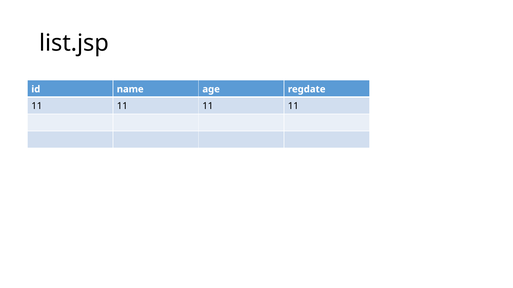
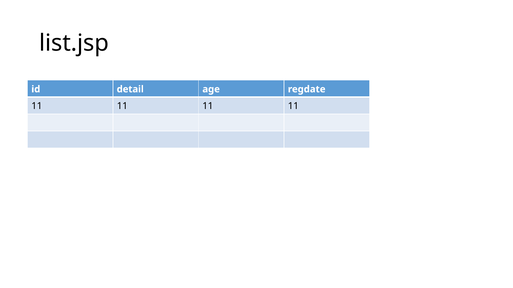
name: name -> detail
